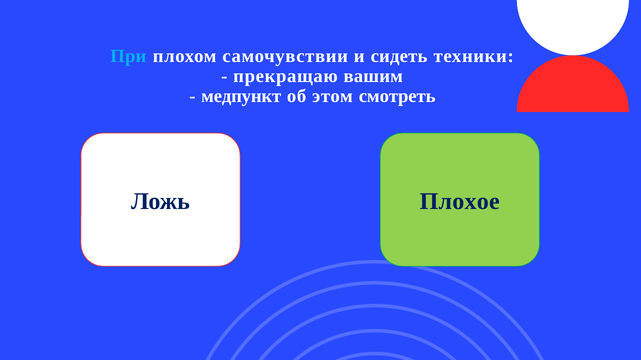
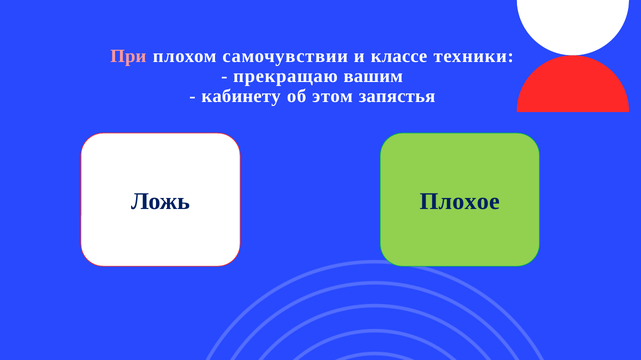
При colour: light blue -> pink
сидеть: сидеть -> классе
медпункт: медпункт -> кабинету
смотреть: смотреть -> запястья
